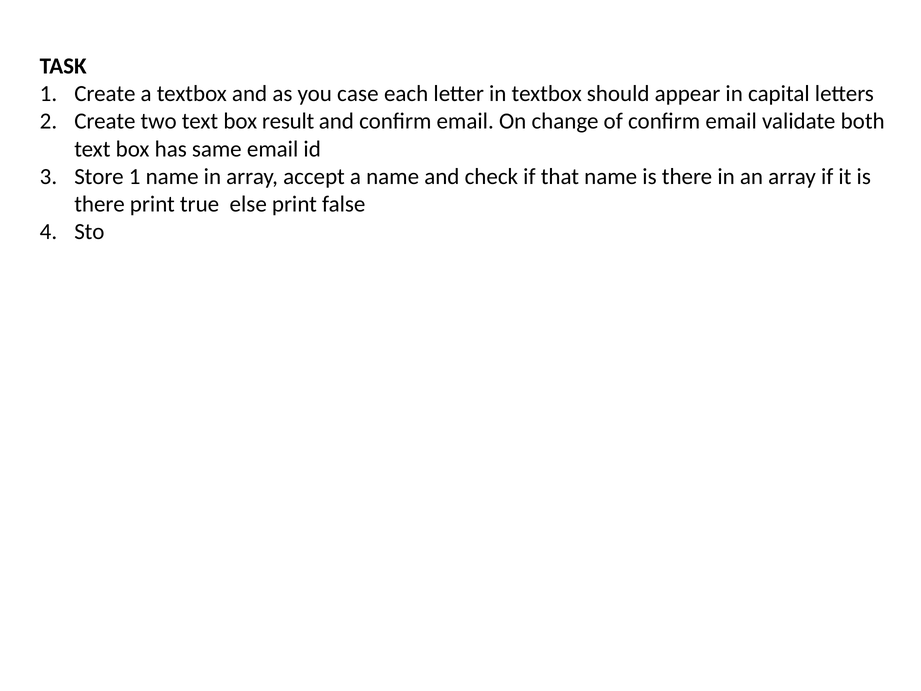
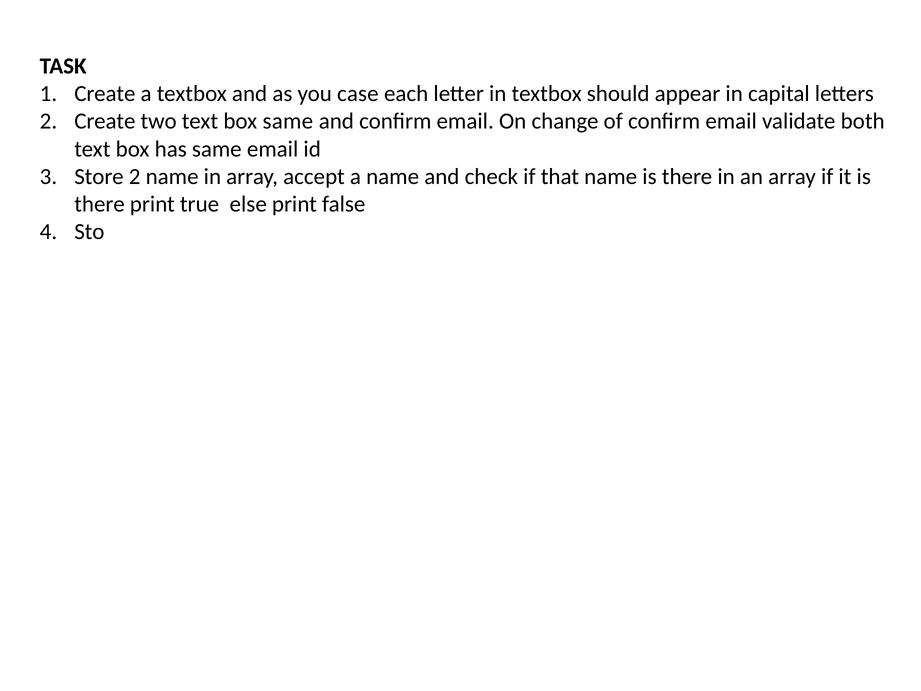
box result: result -> same
Store 1: 1 -> 2
